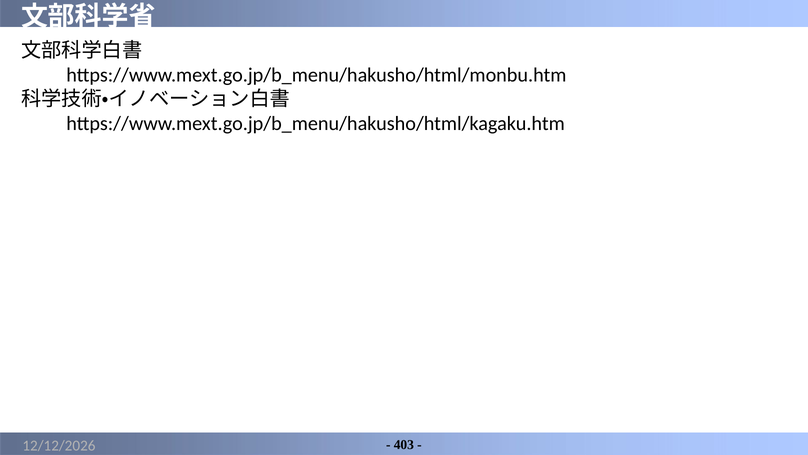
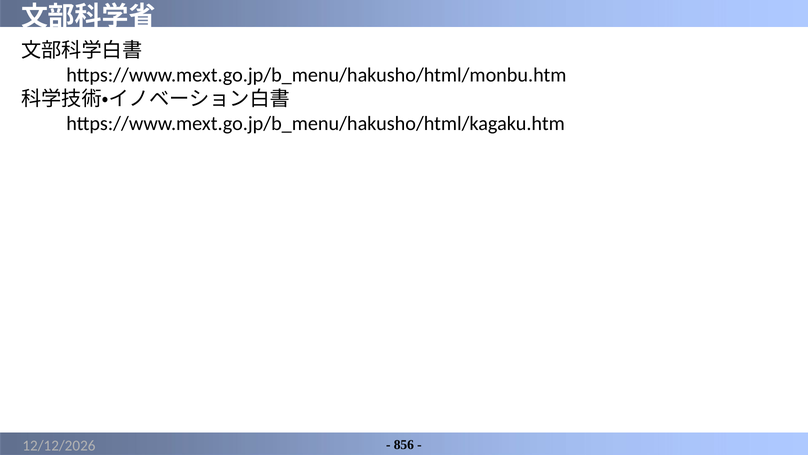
403: 403 -> 856
